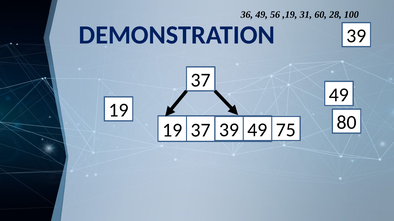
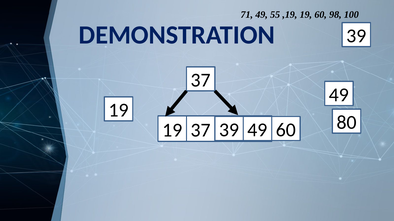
36: 36 -> 71
56: 56 -> 55
,19 31: 31 -> 19
28: 28 -> 98
75 at (286, 130): 75 -> 60
